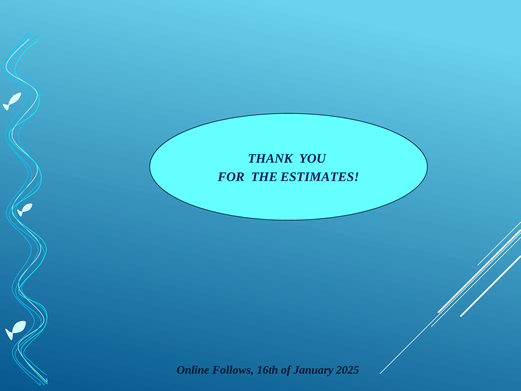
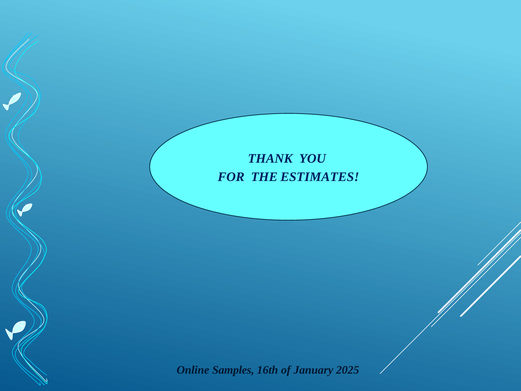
Follows: Follows -> Samples
